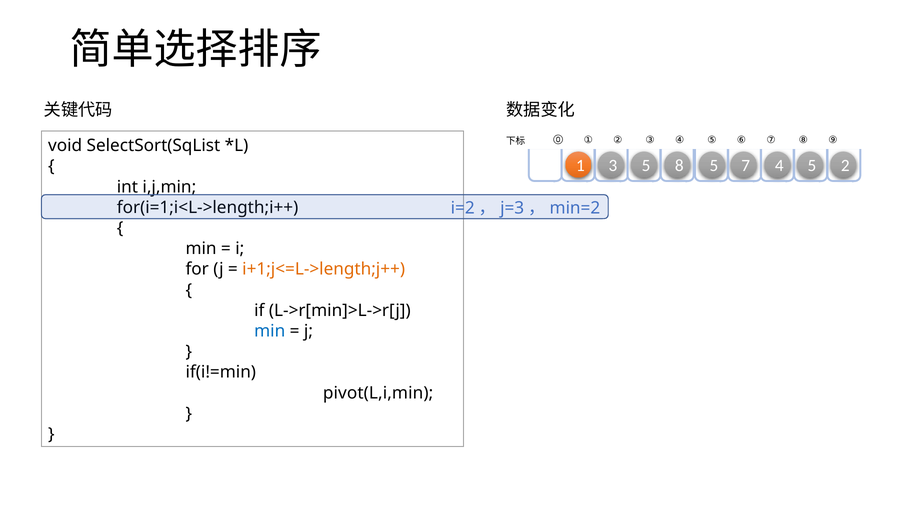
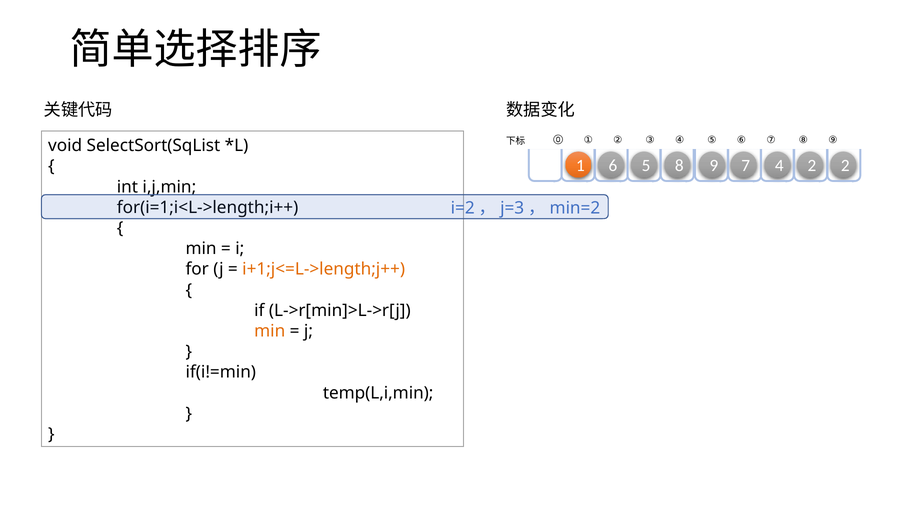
3: 3 -> 6
8 5: 5 -> 9
4 5: 5 -> 2
min at (270, 331) colour: blue -> orange
pivot(L,i,min: pivot(L,i,min -> temp(L,i,min
